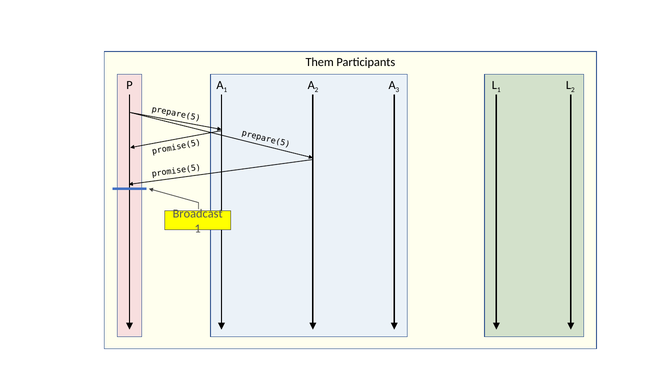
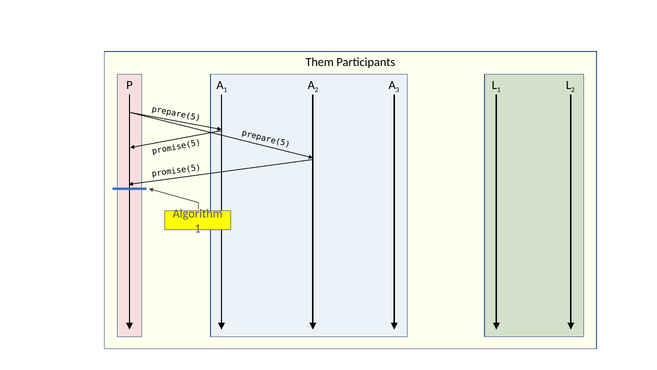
Broadcast: Broadcast -> Algorithm
